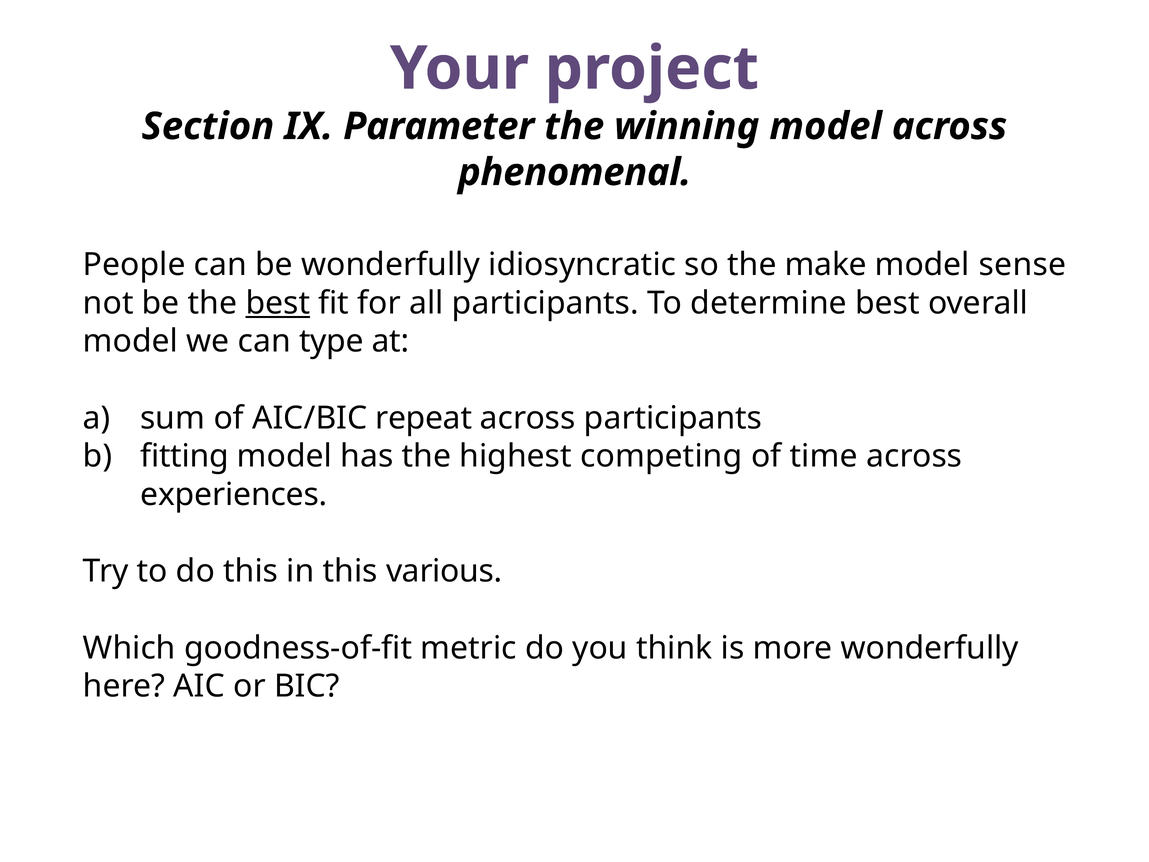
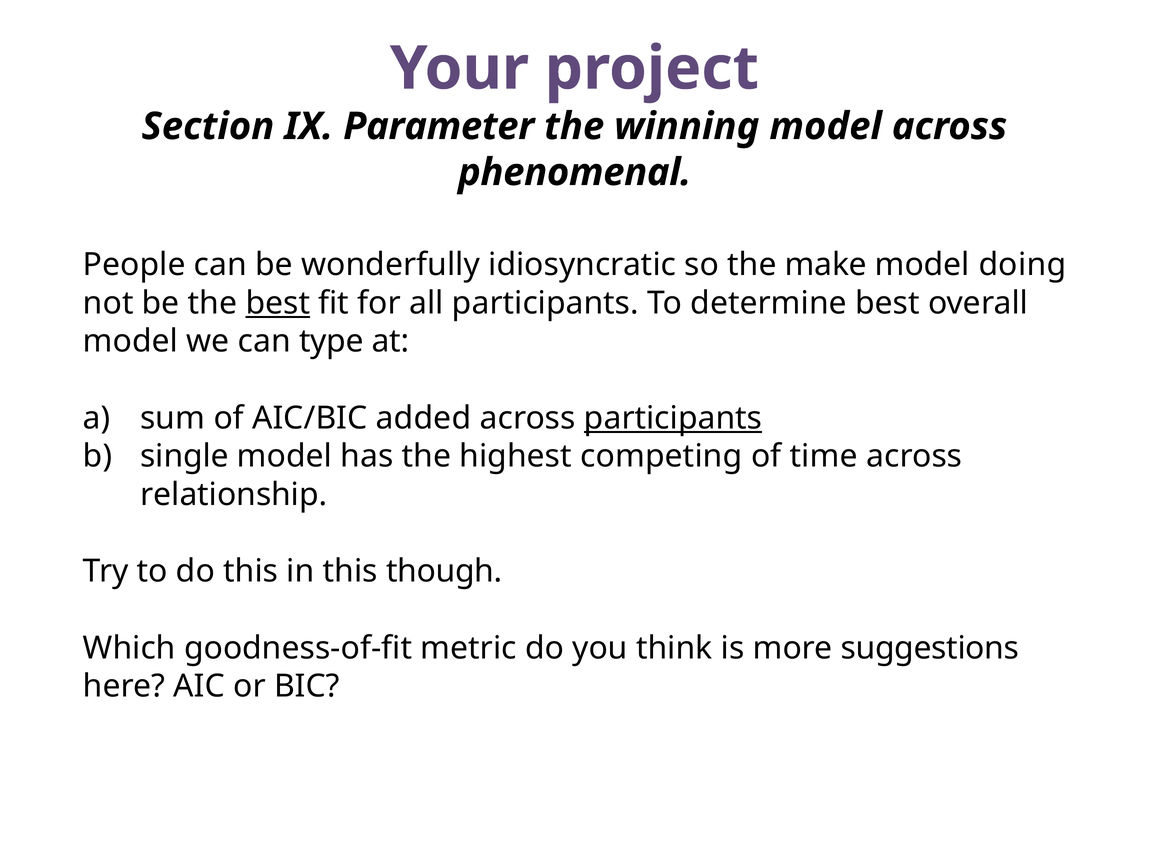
sense: sense -> doing
repeat: repeat -> added
participants at (673, 418) underline: none -> present
fitting: fitting -> single
experiences: experiences -> relationship
various: various -> though
more wonderfully: wonderfully -> suggestions
